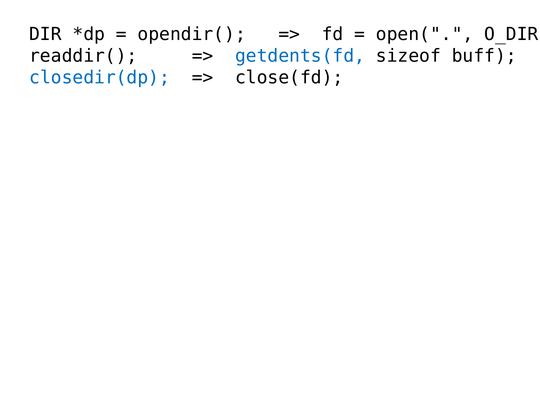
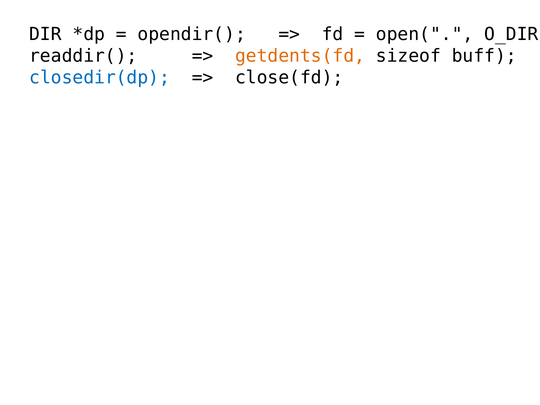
getdents(fd colour: blue -> orange
